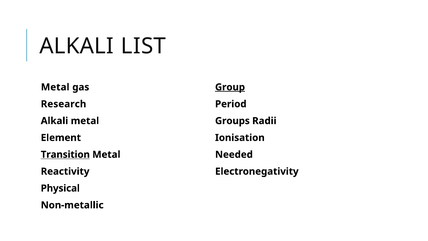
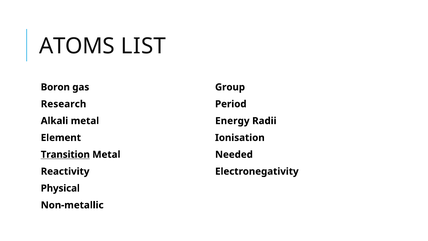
ALKALI at (77, 46): ALKALI -> ATOMS
Metal at (55, 87): Metal -> Boron
Group underline: present -> none
Groups: Groups -> Energy
